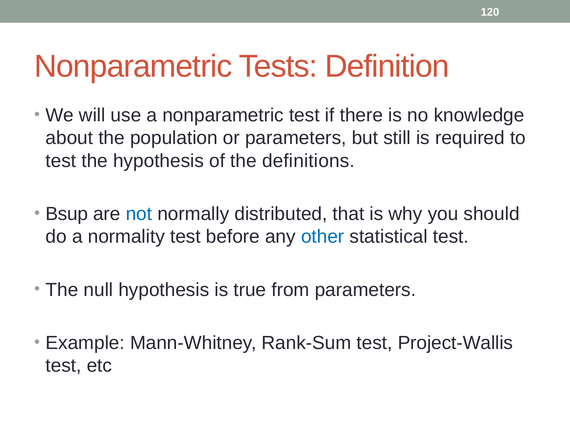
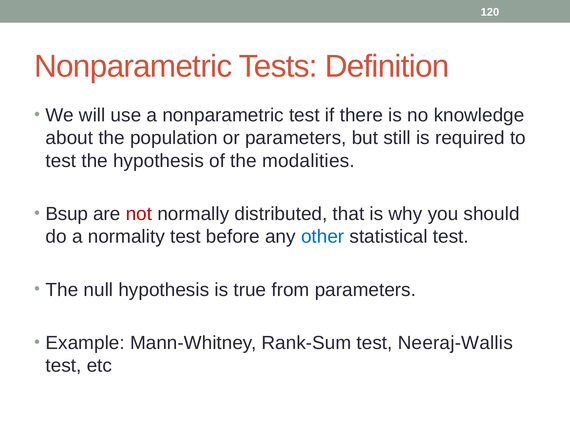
definitions: definitions -> modalities
not colour: blue -> red
Project-Wallis: Project-Wallis -> Neeraj-Wallis
